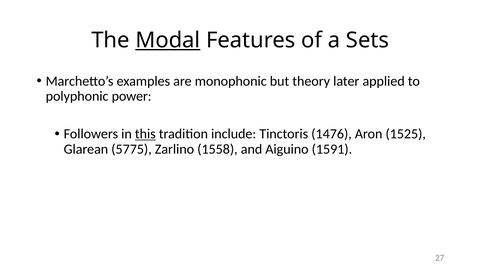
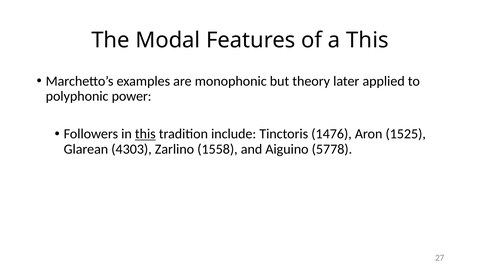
Modal underline: present -> none
a Sets: Sets -> This
5775: 5775 -> 4303
1591: 1591 -> 5778
